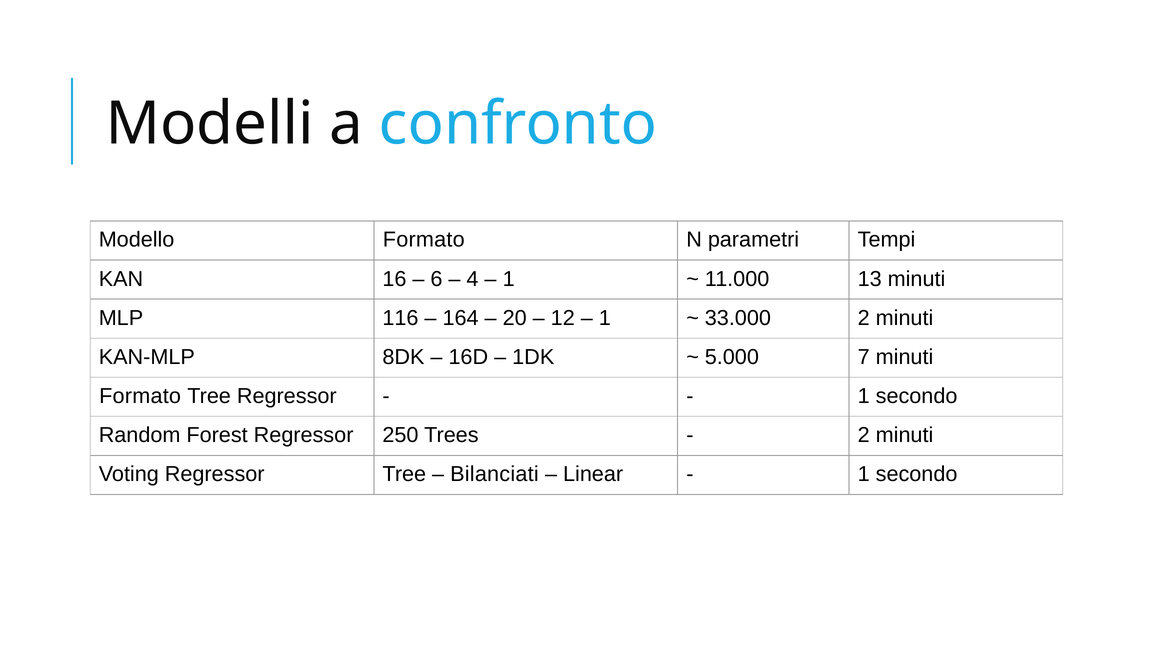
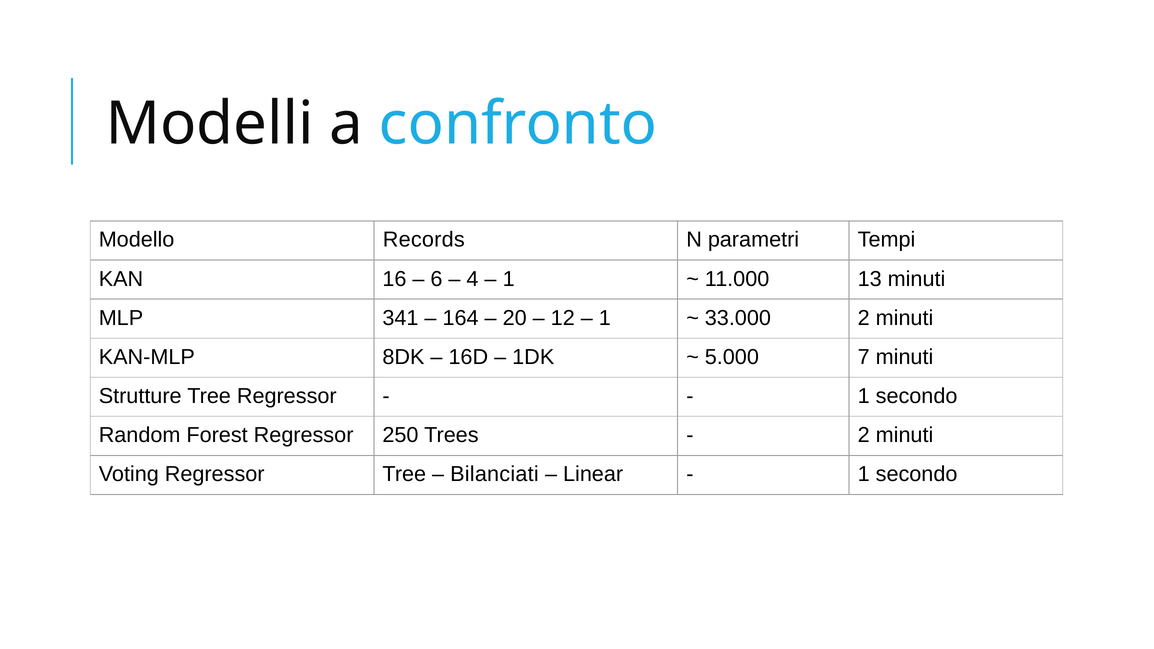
Modello Formato: Formato -> Records
116: 116 -> 341
Formato at (140, 396): Formato -> Strutture
